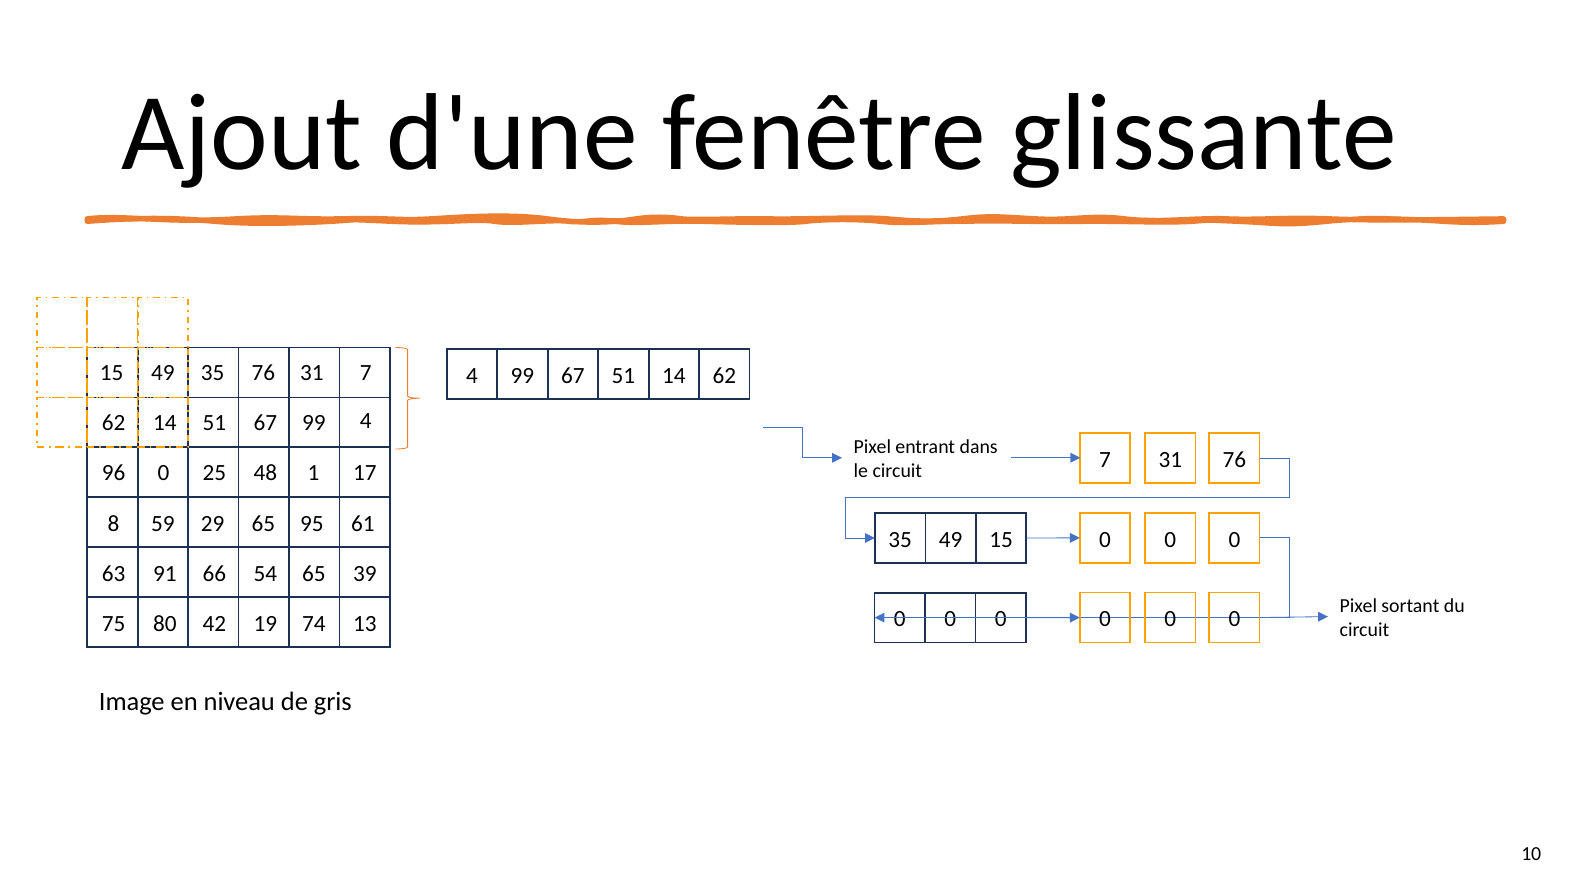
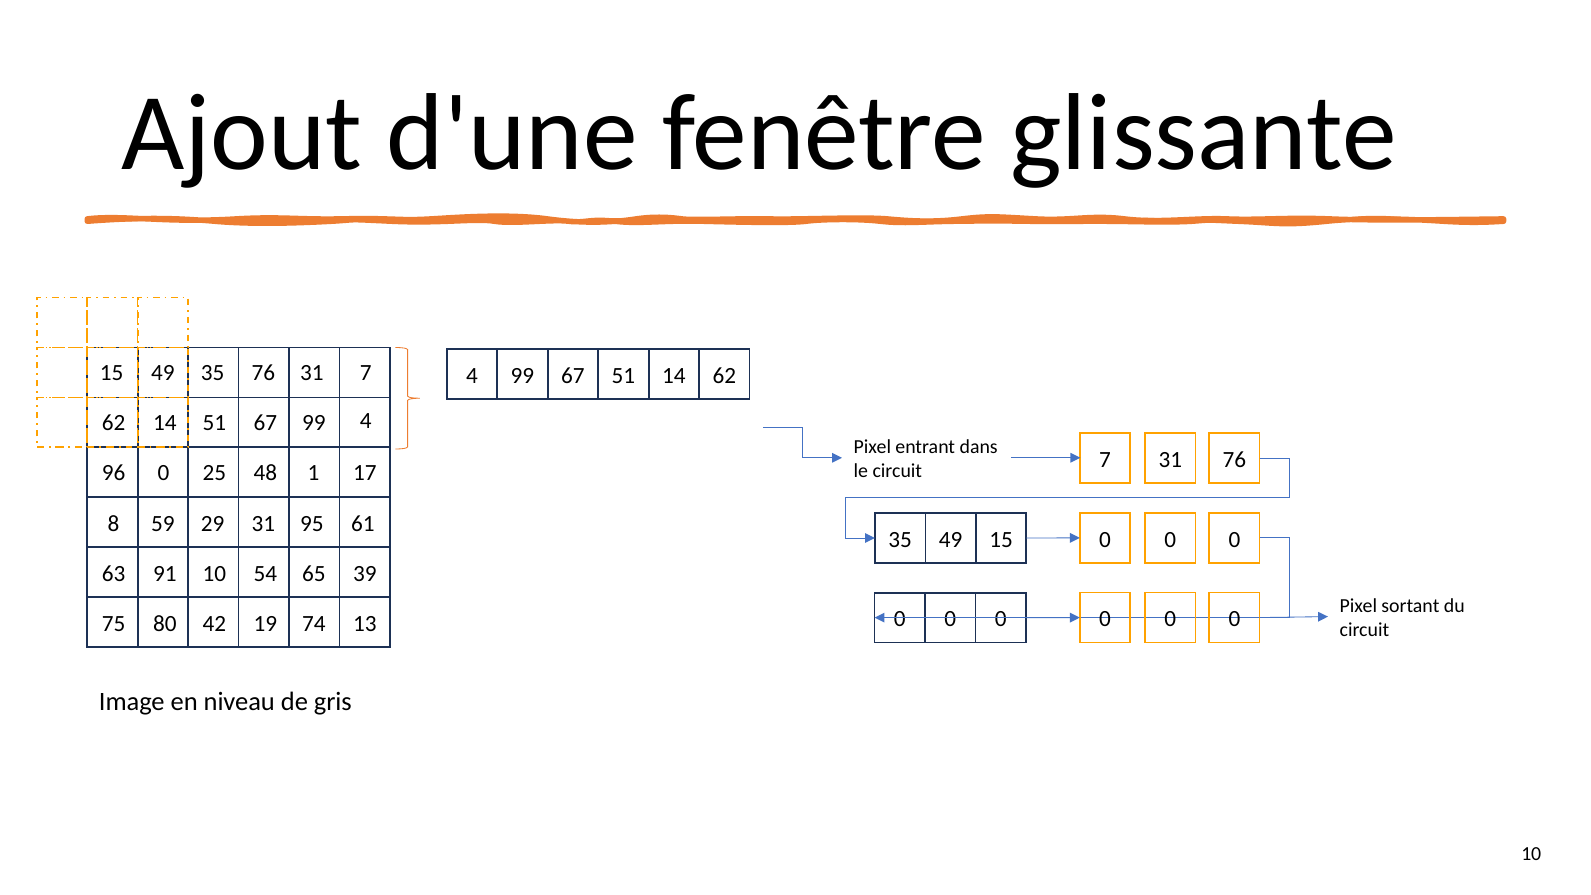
29 65: 65 -> 31
91 66: 66 -> 10
